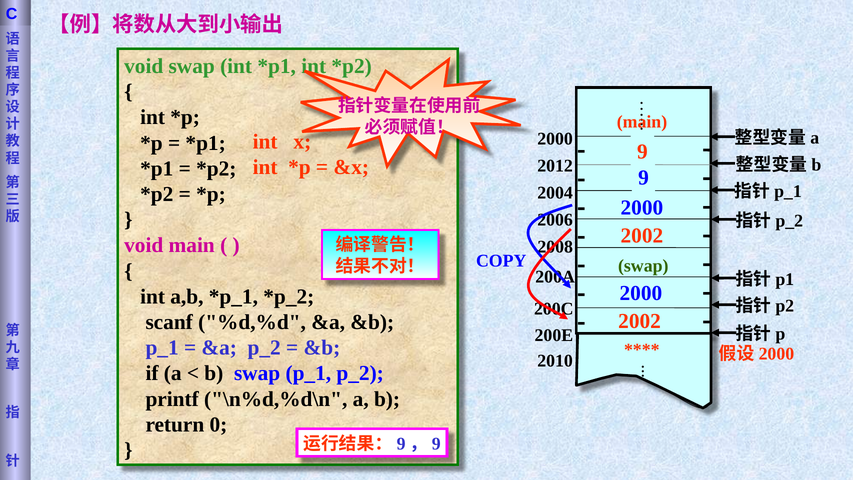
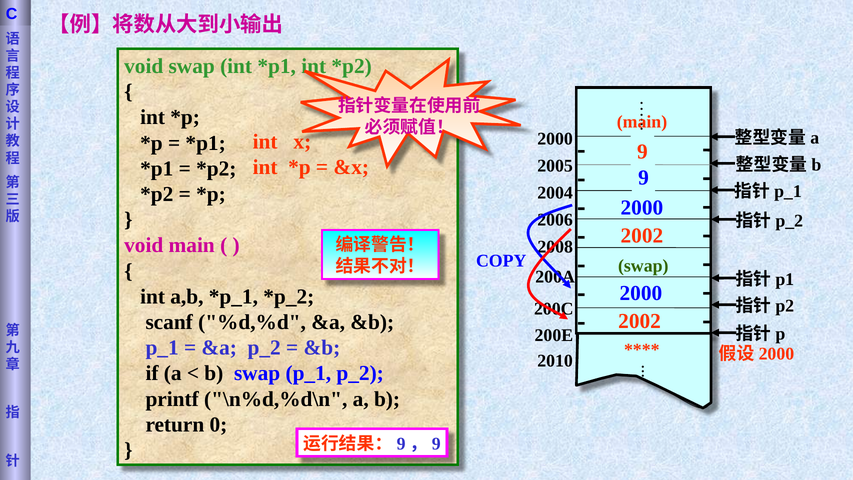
2012: 2012 -> 2005
